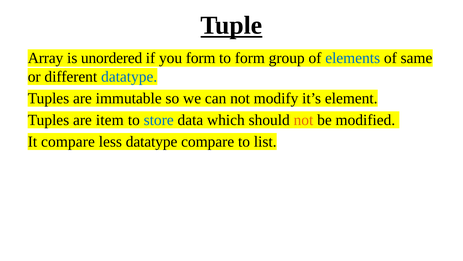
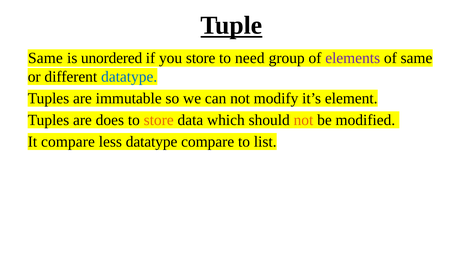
Array at (46, 58): Array -> Same
you form: form -> store
to form: form -> need
elements colour: blue -> purple
item: item -> does
store at (159, 120) colour: blue -> orange
